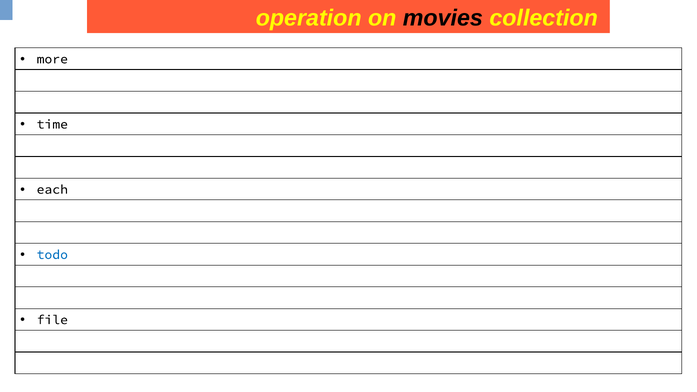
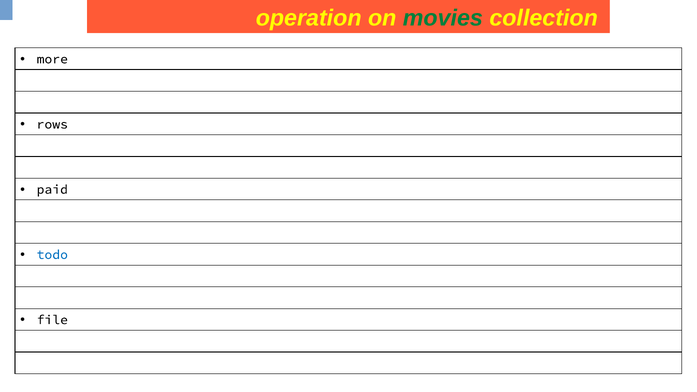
movies colour: black -> green
time: time -> rows
each: each -> paid
